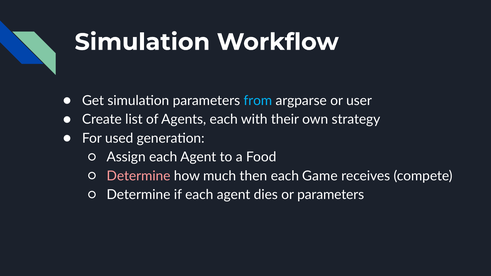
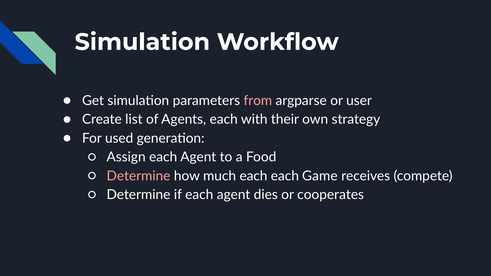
from colour: light blue -> pink
much then: then -> each
or parameters: parameters -> cooperates
